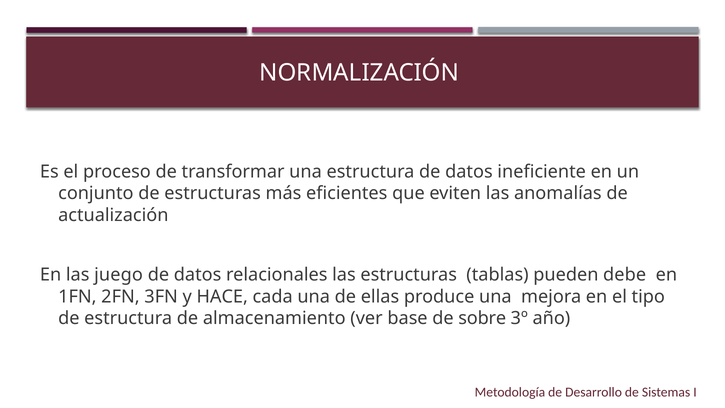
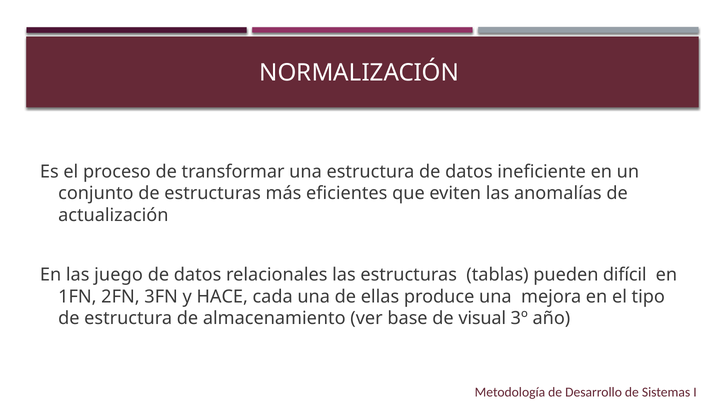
debe: debe -> difícil
sobre: sobre -> visual
